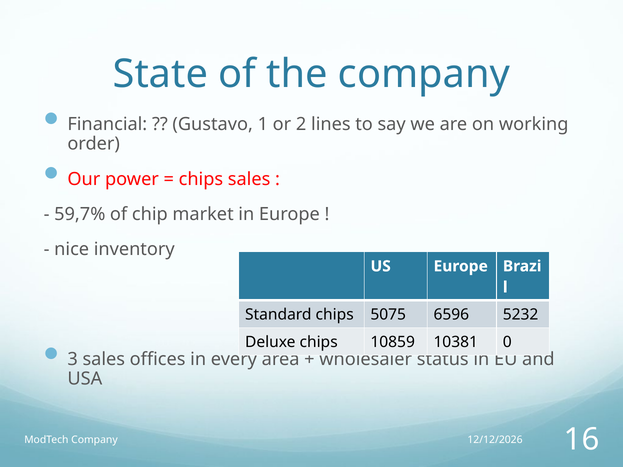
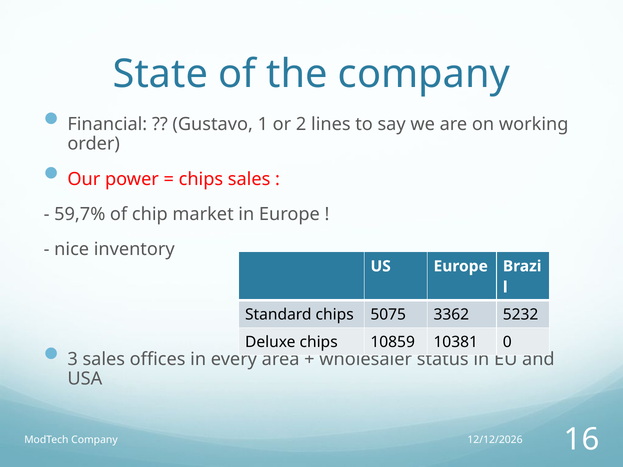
6596: 6596 -> 3362
